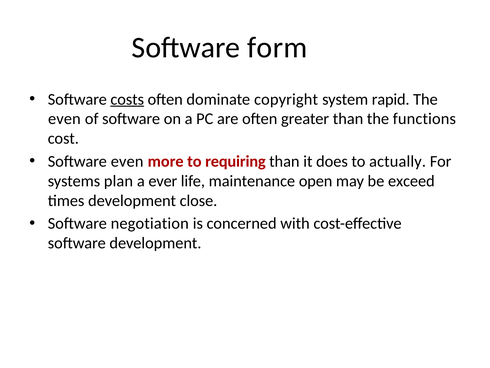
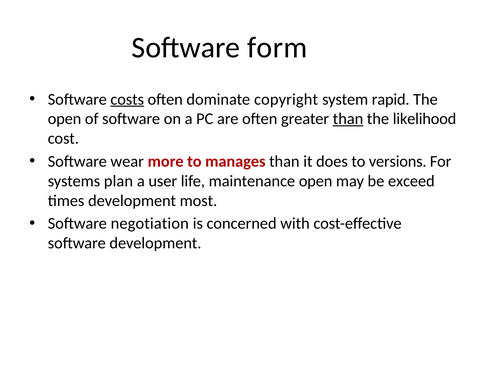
even at (64, 119): even -> open
than at (348, 119) underline: none -> present
functions: functions -> likelihood
Software even: even -> wear
requiring: requiring -> manages
actually: actually -> versions
ever: ever -> user
close: close -> most
